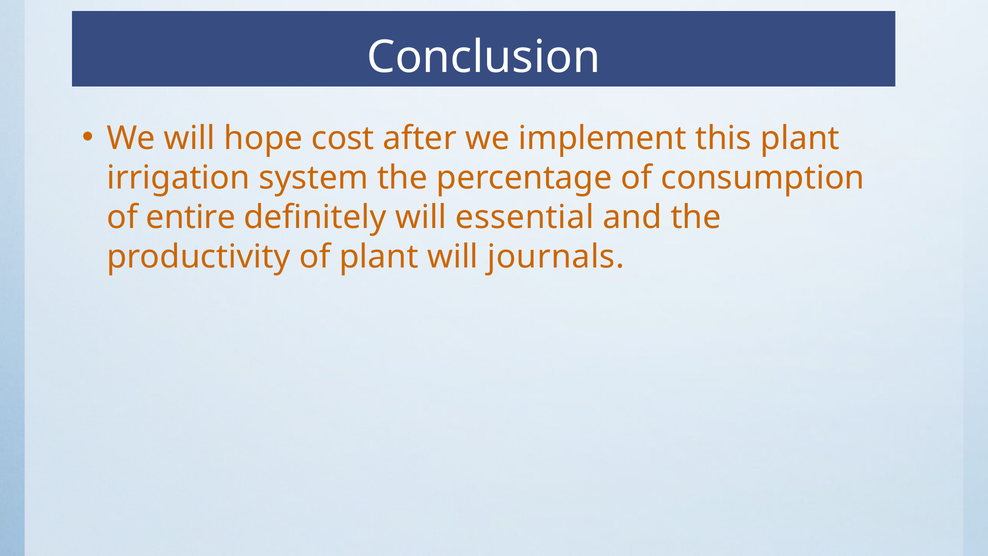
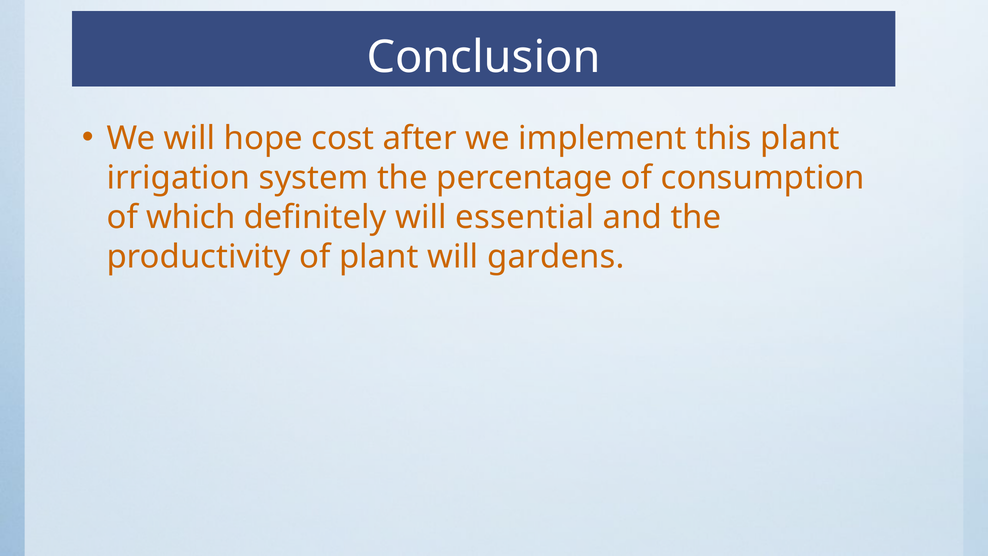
entire: entire -> which
journals: journals -> gardens
